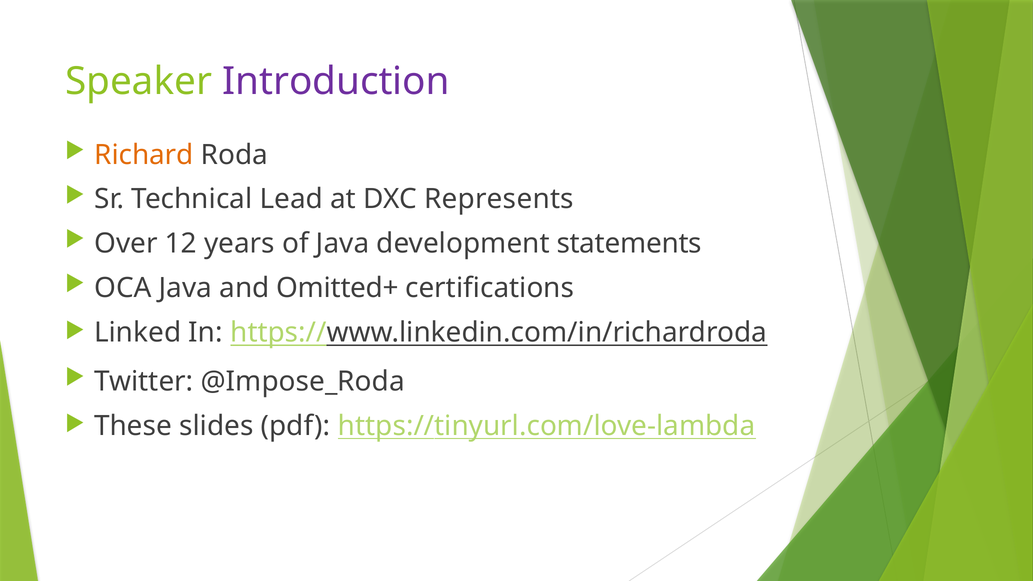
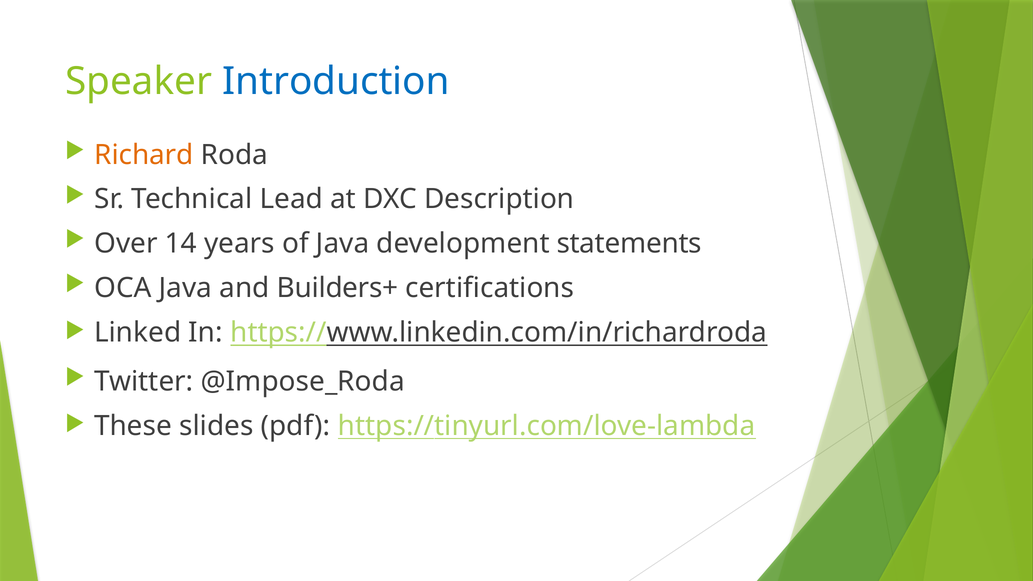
Introduction colour: purple -> blue
Represents: Represents -> Description
12: 12 -> 14
Omitted+: Omitted+ -> Builders+
